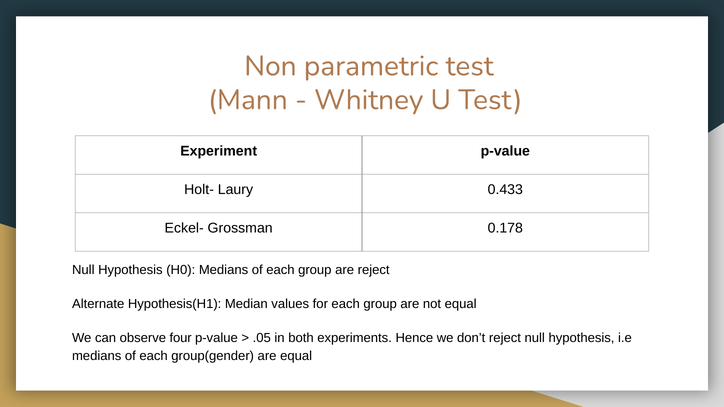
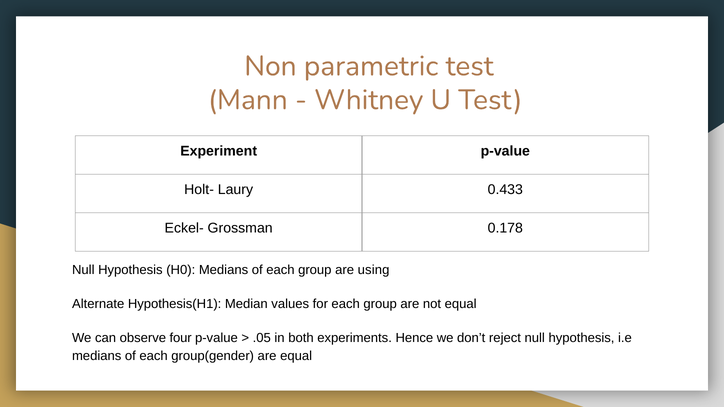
are reject: reject -> using
